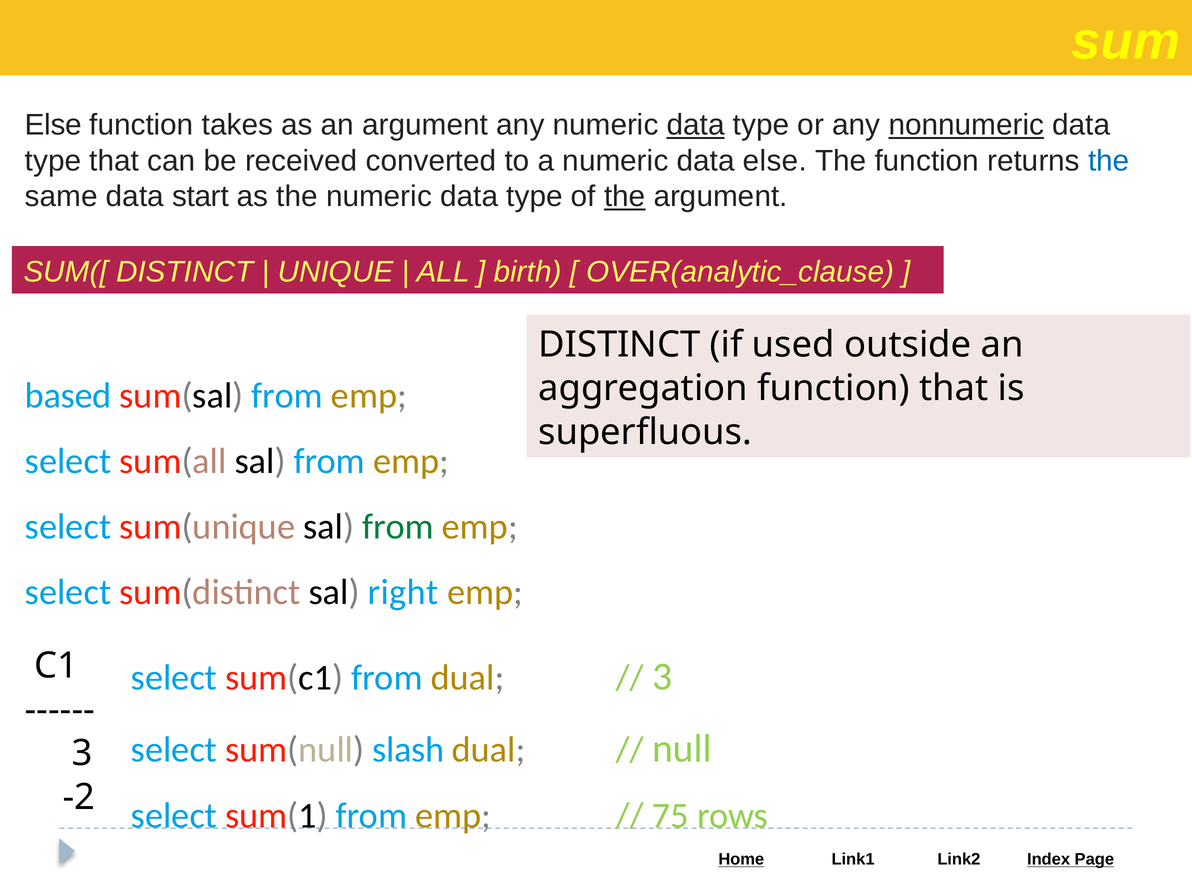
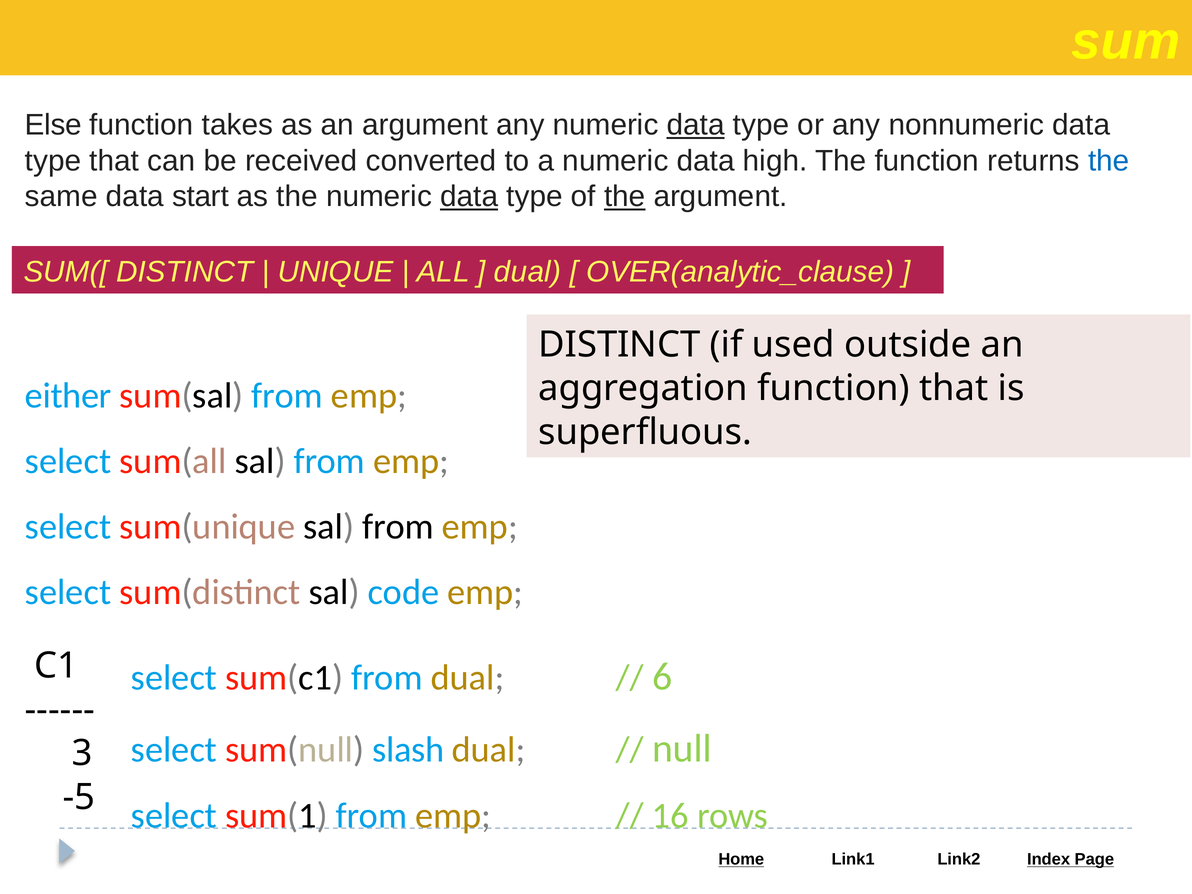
nonnumeric underline: present -> none
data else: else -> high
data at (469, 197) underline: none -> present
birth at (528, 272): birth -> dual
based: based -> either
from at (398, 527) colour: green -> black
right: right -> code
3 at (662, 677): 3 -> 6
-2: -2 -> -5
75: 75 -> 16
